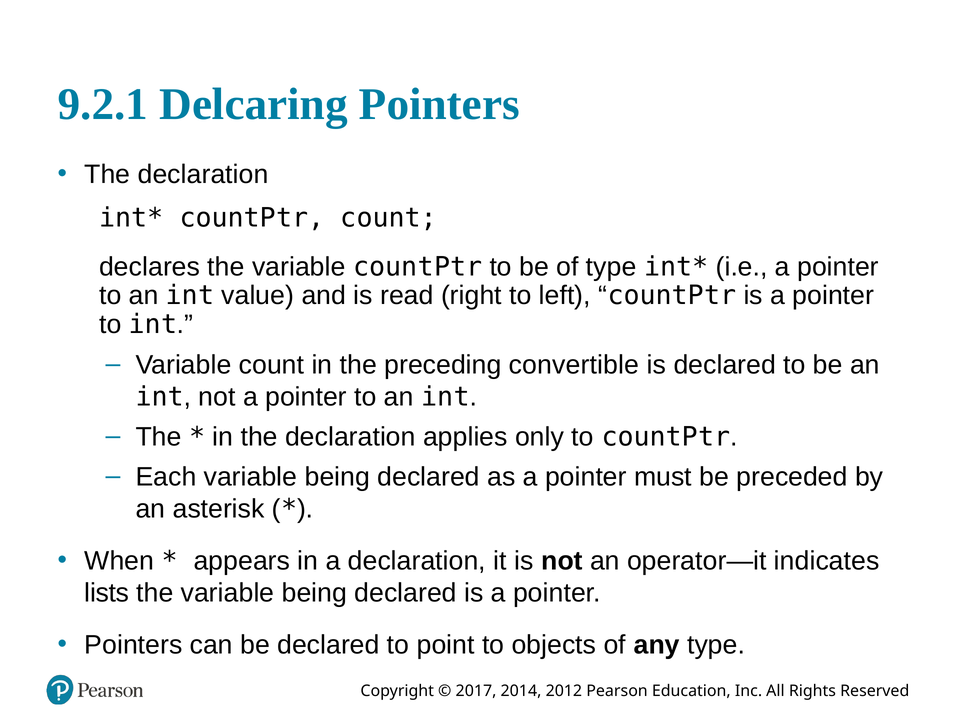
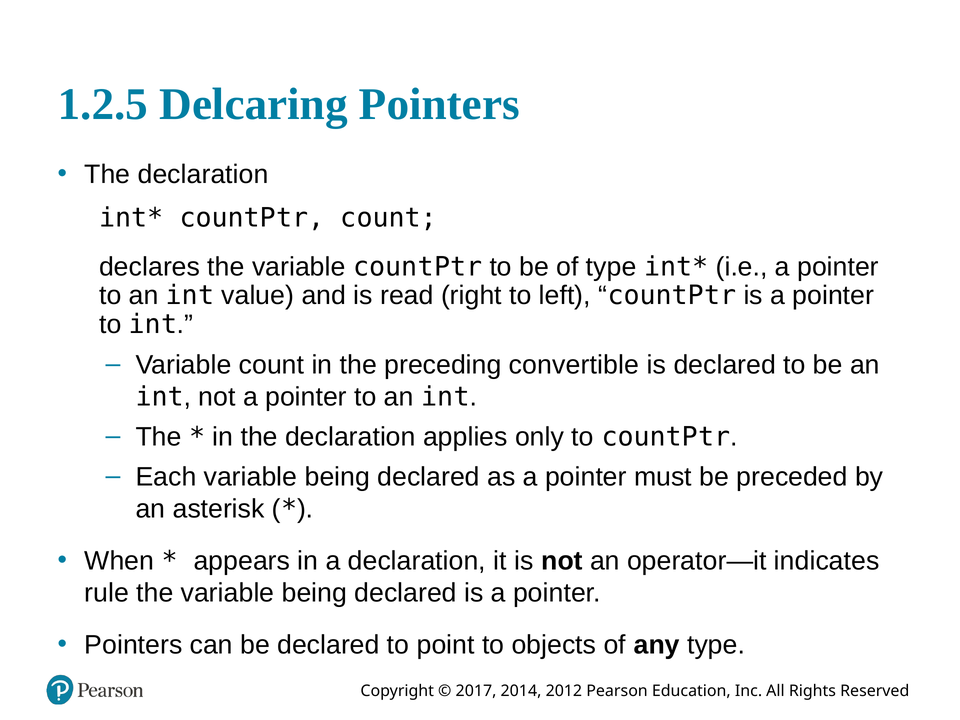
9.2.1: 9.2.1 -> 1.2.5
lists: lists -> rule
